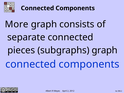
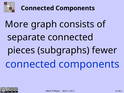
subgraphs graph: graph -> fewer
